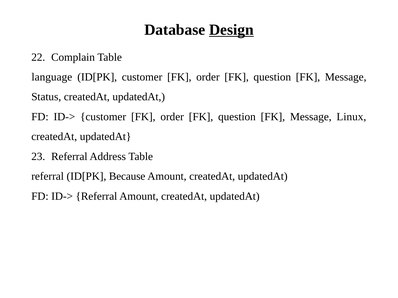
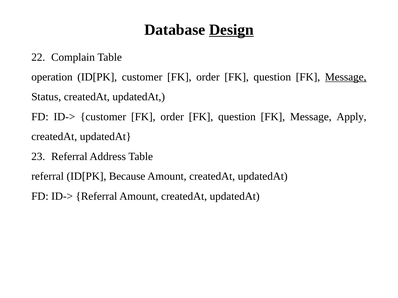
language: language -> operation
Message at (346, 77) underline: none -> present
Linux: Linux -> Apply
